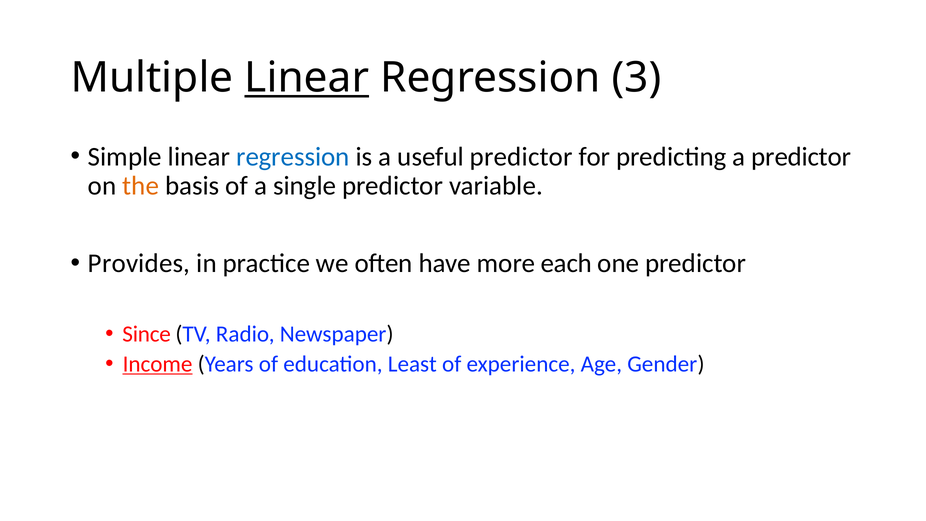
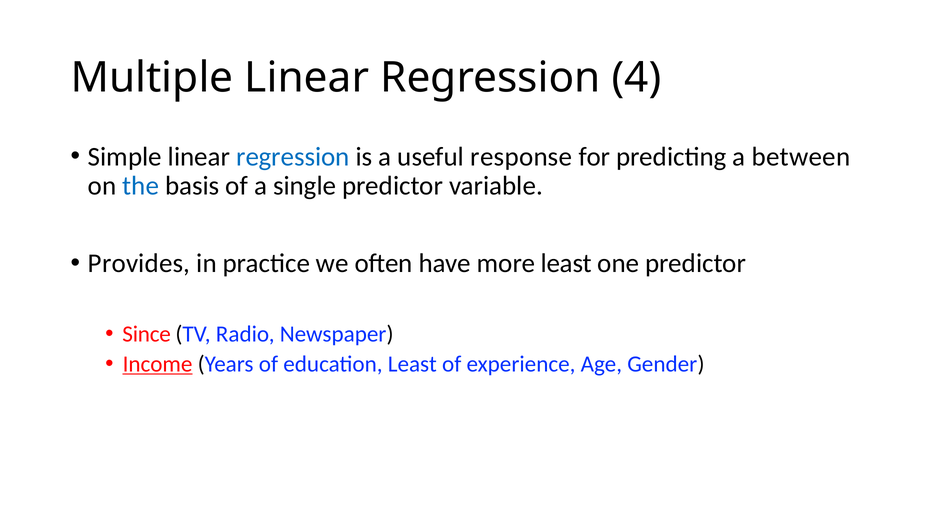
Linear at (307, 78) underline: present -> none
3: 3 -> 4
useful predictor: predictor -> response
a predictor: predictor -> between
the colour: orange -> blue
more each: each -> least
